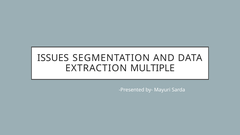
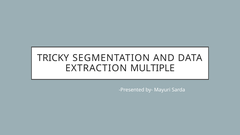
ISSUES: ISSUES -> TRICKY
